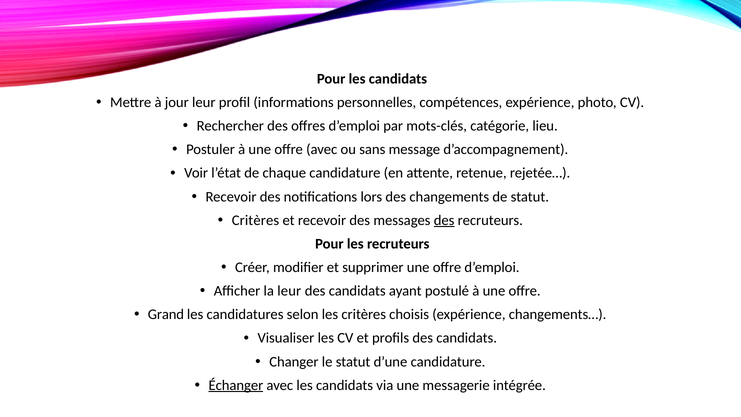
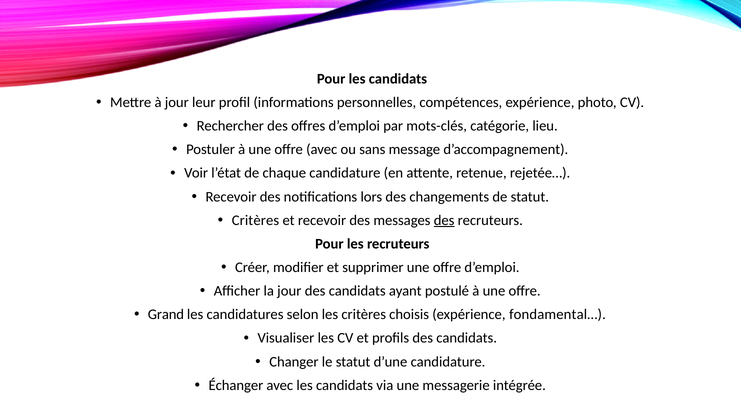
la leur: leur -> jour
changements…: changements… -> fondamental…
Échanger underline: present -> none
